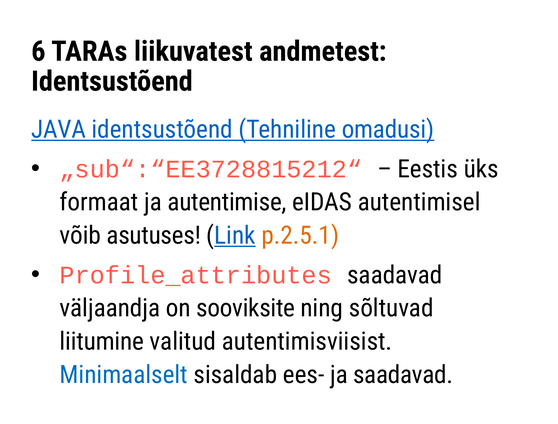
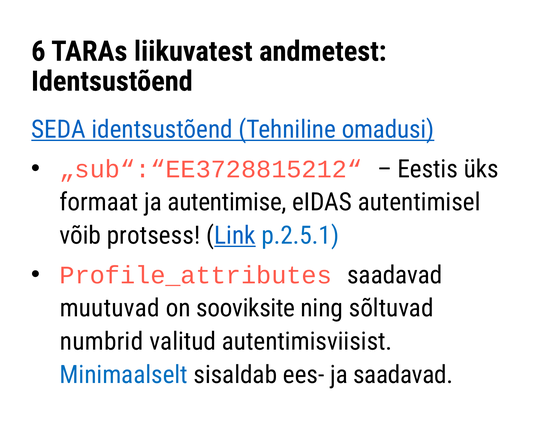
JAVA: JAVA -> SEDA
asutuses: asutuses -> protsess
p.2.5.1 colour: orange -> blue
väljaandja: väljaandja -> muutuvad
liitumine: liitumine -> numbrid
